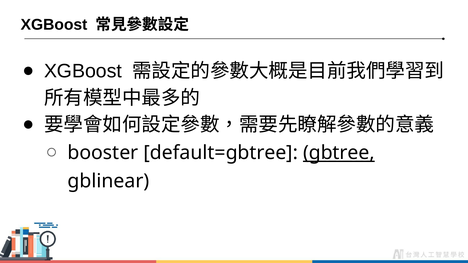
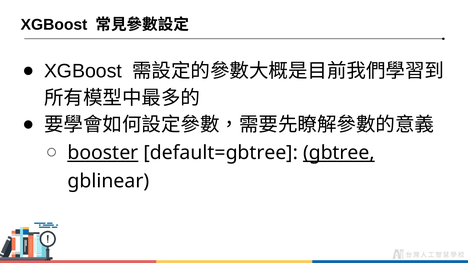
booster underline: none -> present
